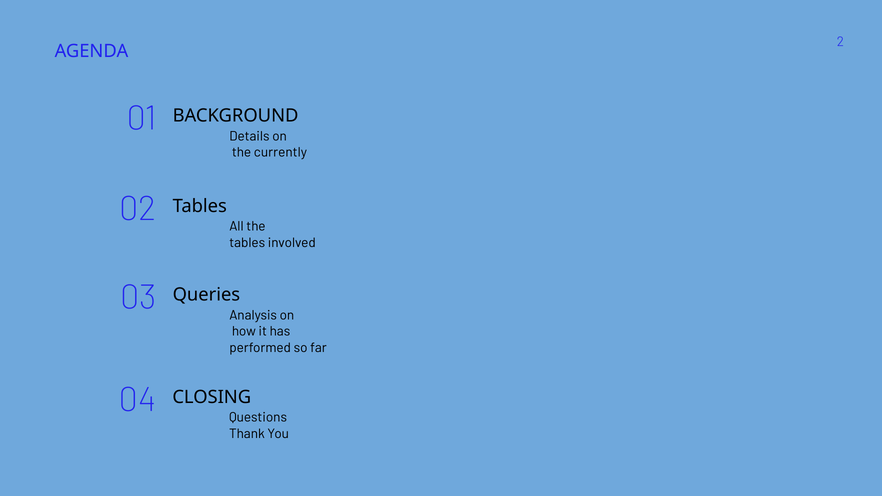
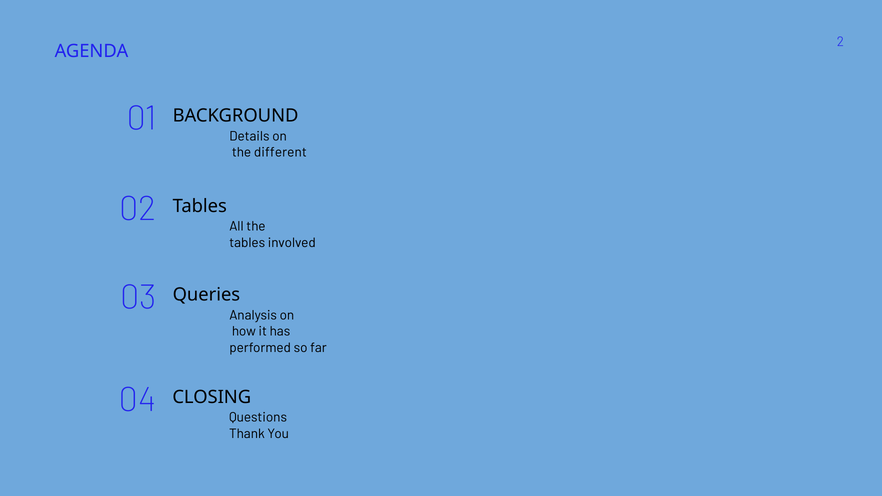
currently: currently -> different
